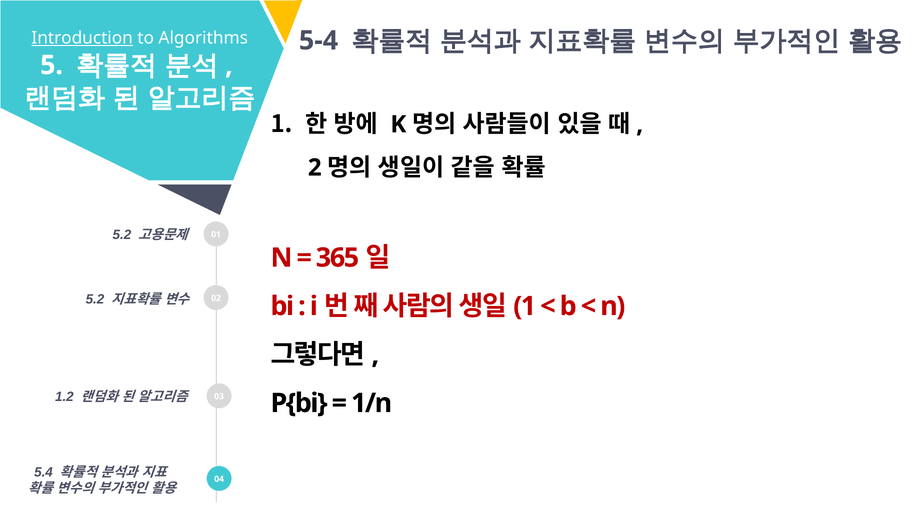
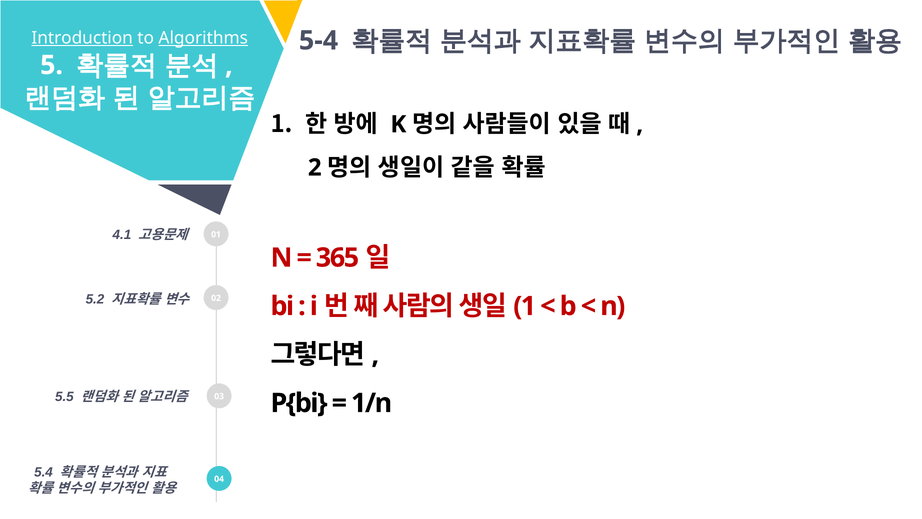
Algorithms underline: none -> present
5.2 at (122, 235): 5.2 -> 4.1
1.2: 1.2 -> 5.5
